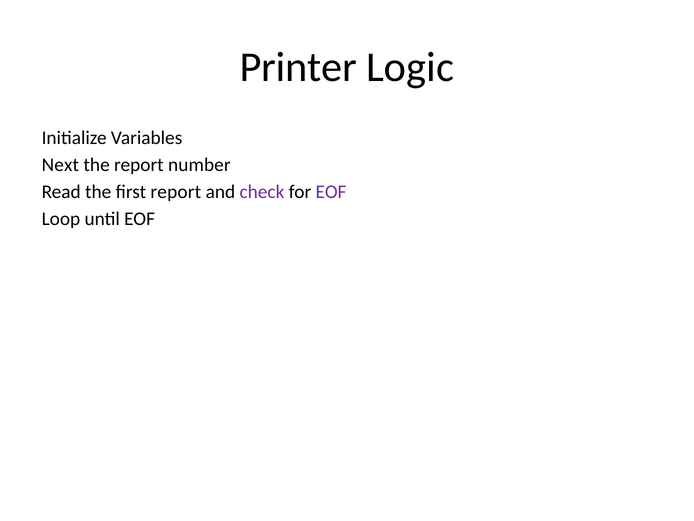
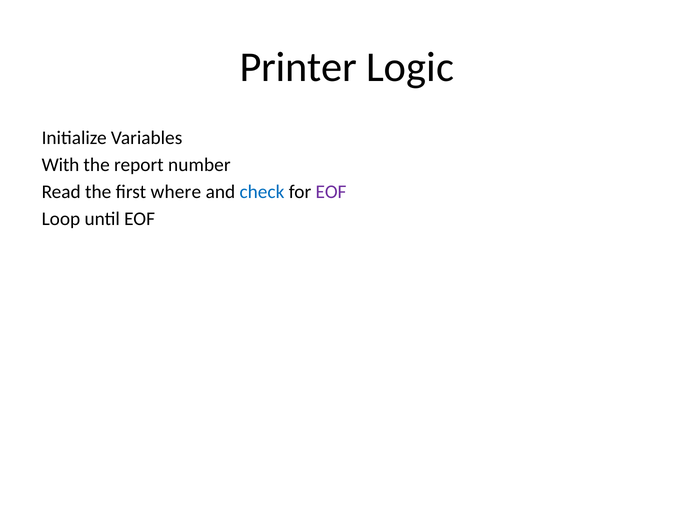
Next: Next -> With
first report: report -> where
check colour: purple -> blue
